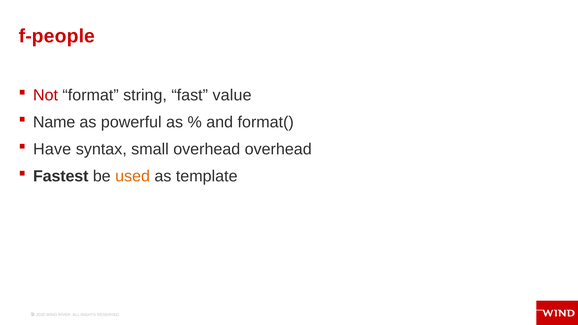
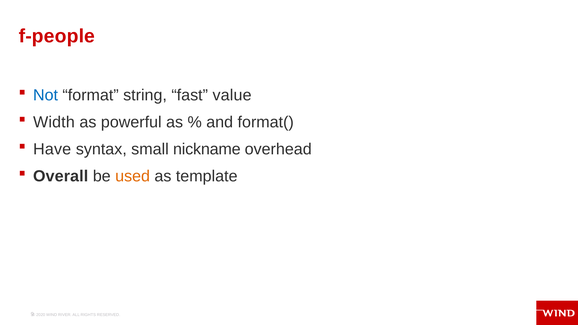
Not colour: red -> blue
Name: Name -> Width
small overhead: overhead -> nickname
Fastest: Fastest -> Overall
